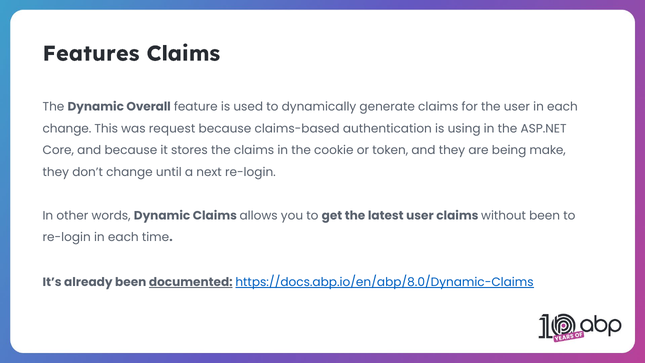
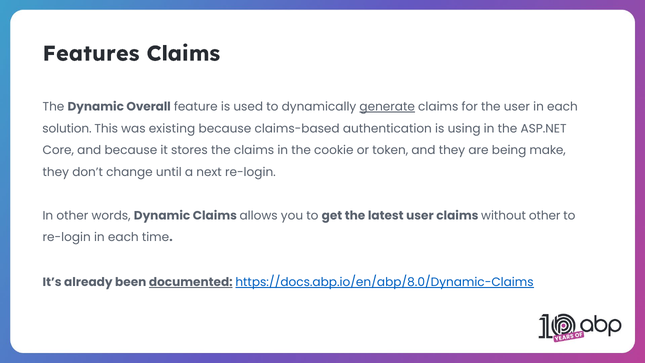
generate underline: none -> present
change at (67, 128): change -> solution
request: request -> existing
without been: been -> other
